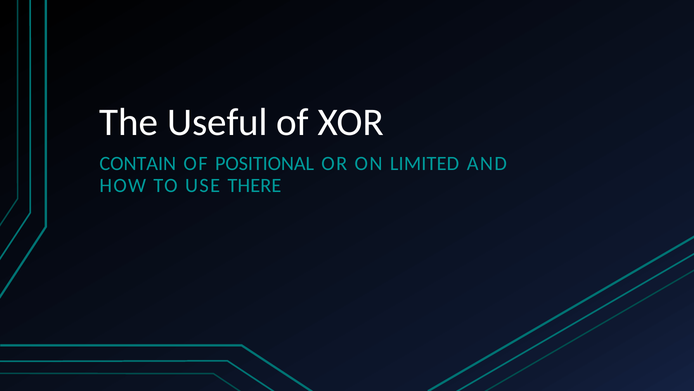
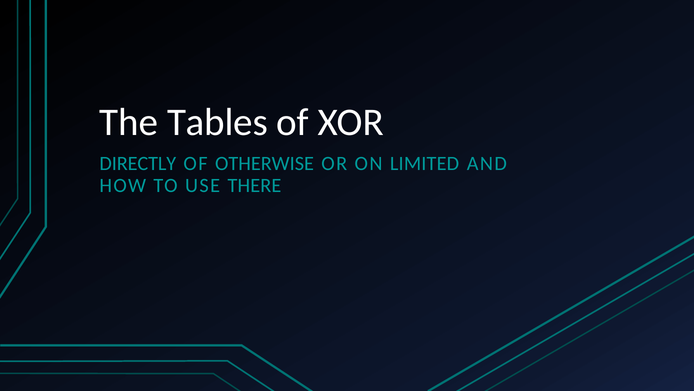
Useful: Useful -> Tables
CONTAIN: CONTAIN -> DIRECTLY
POSITIONAL: POSITIONAL -> OTHERWISE
